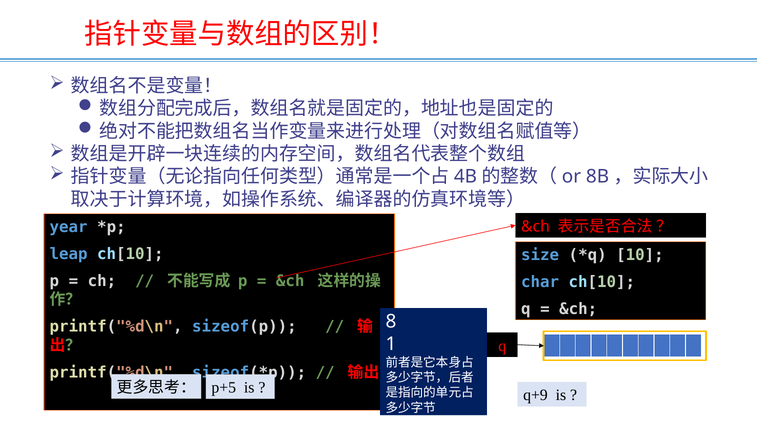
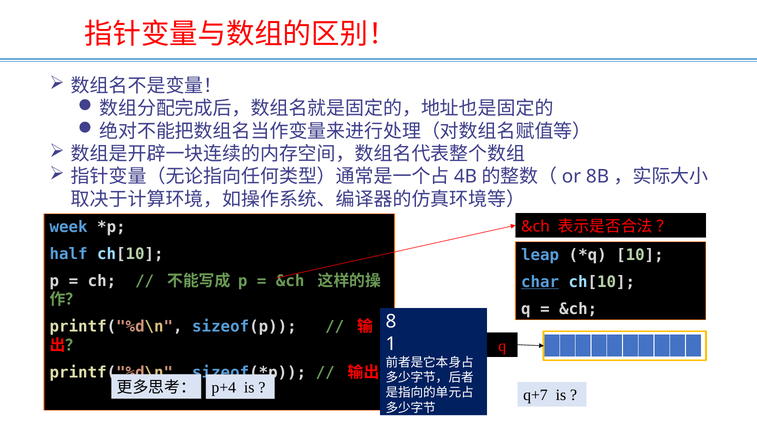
year: year -> week
leap: leap -> half
size: size -> leap
char underline: none -> present
p+5: p+5 -> p+4
q+9: q+9 -> q+7
